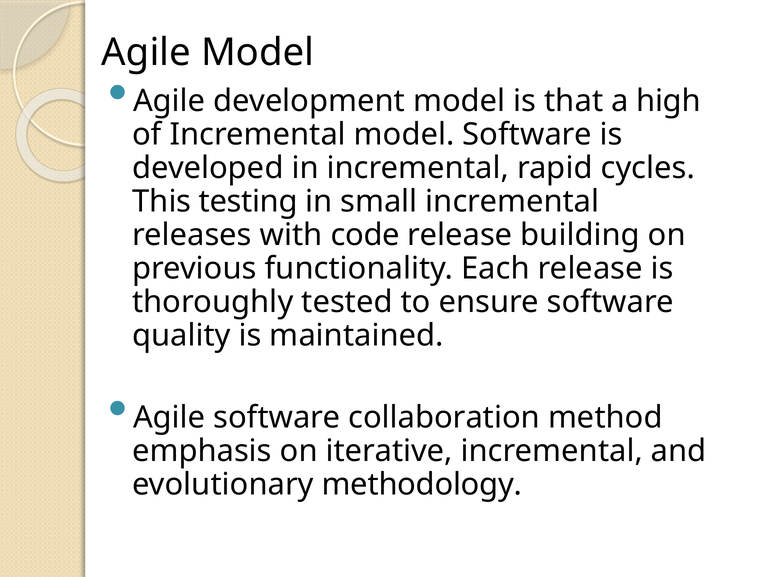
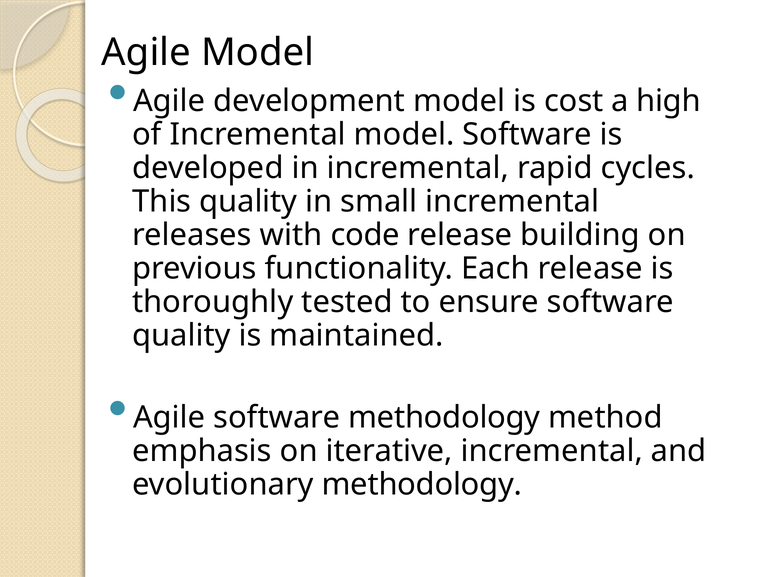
that: that -> cost
This testing: testing -> quality
software collaboration: collaboration -> methodology
